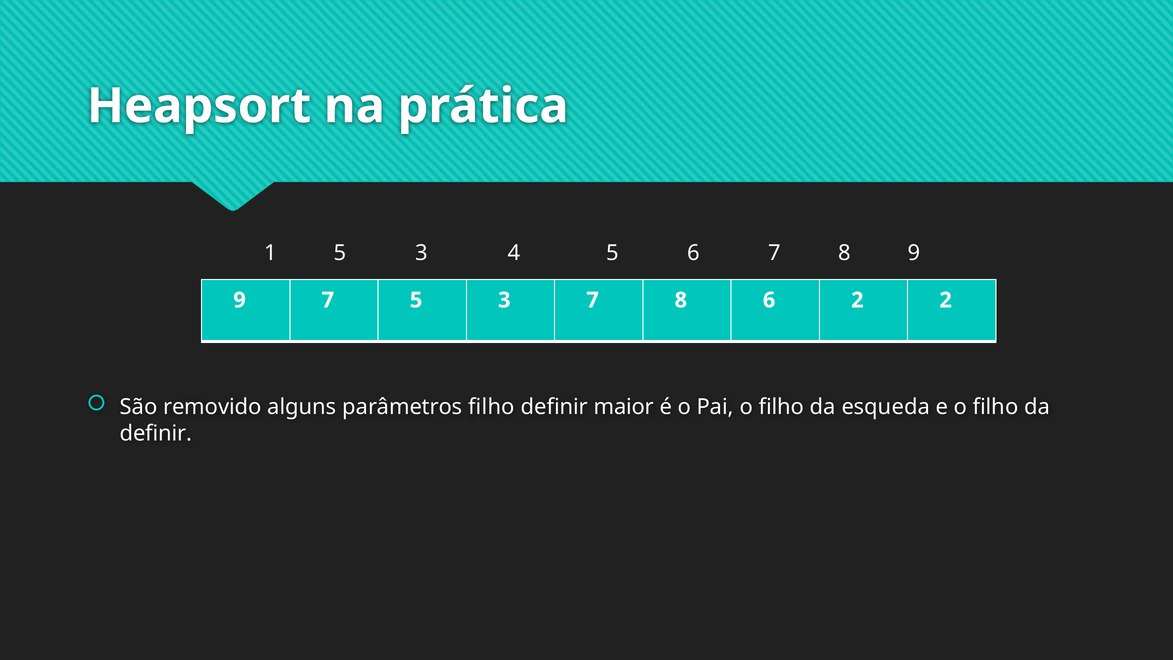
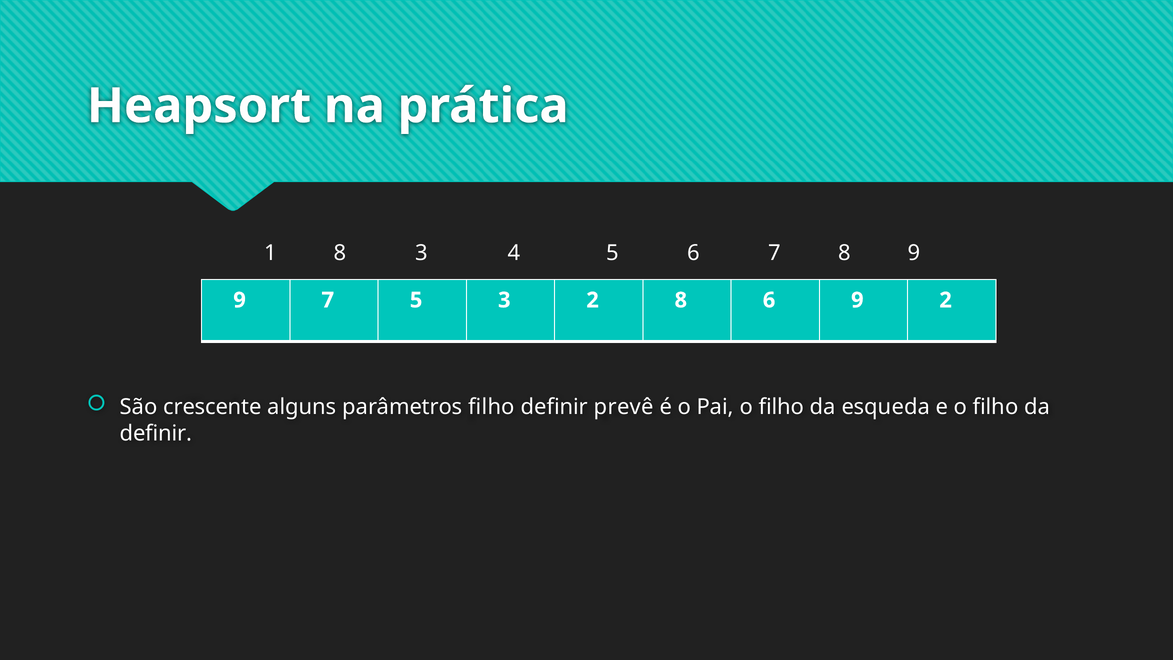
1 5: 5 -> 8
3 7: 7 -> 2
6 2: 2 -> 9
removido: removido -> crescente
maior: maior -> prevê
